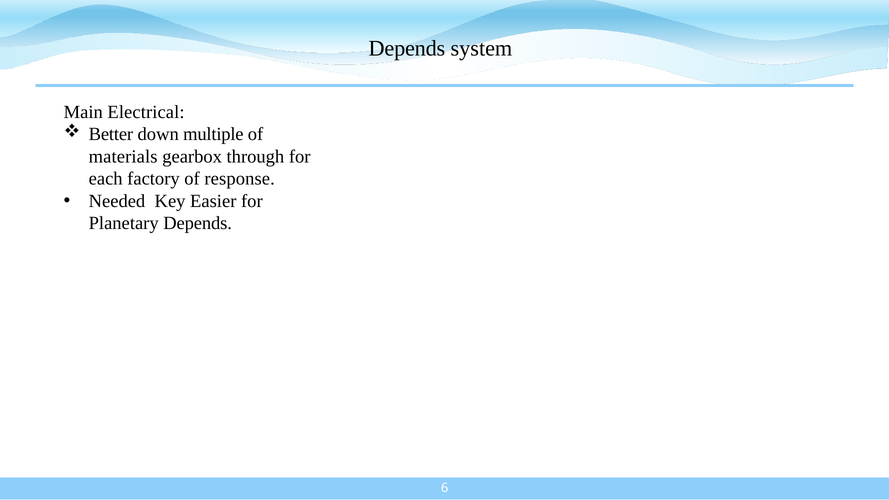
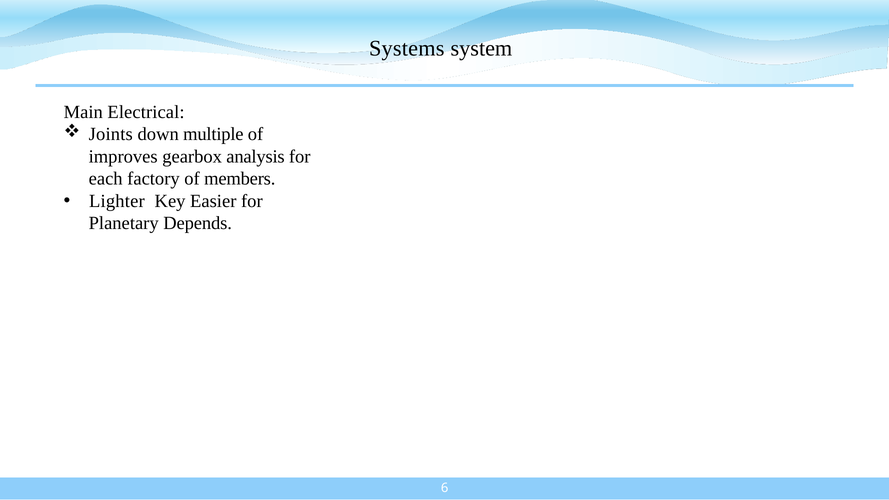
Depends at (407, 48): Depends -> Systems
Better: Better -> Joints
materials: materials -> improves
through: through -> analysis
response: response -> members
Needed: Needed -> Lighter
